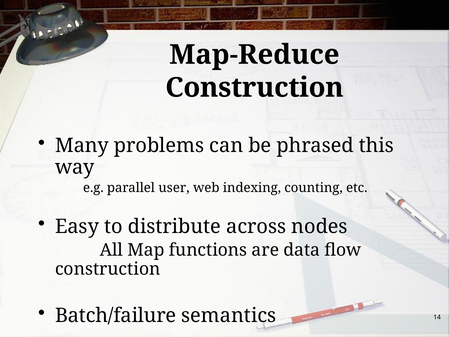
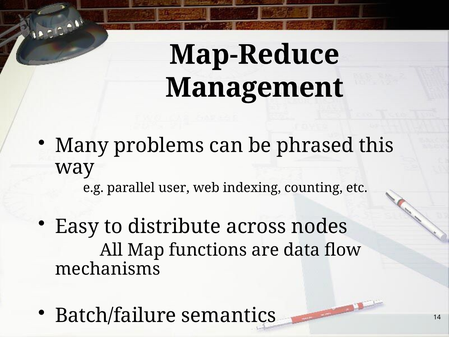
Construction at (254, 88): Construction -> Management
construction at (108, 269): construction -> mechanisms
